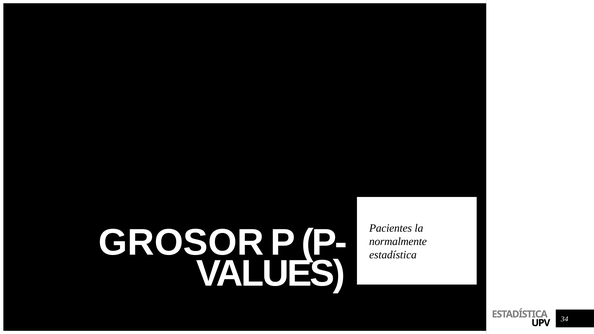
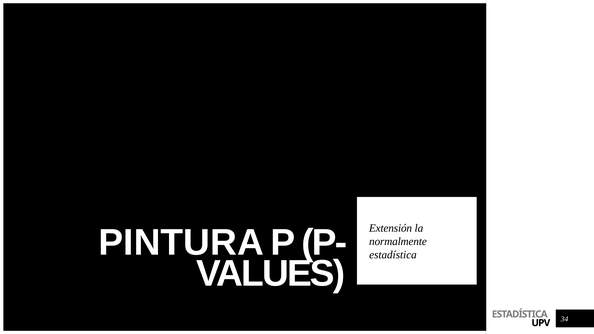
Pacientes: Pacientes -> Extensión
GROSOR: GROSOR -> PINTURA
